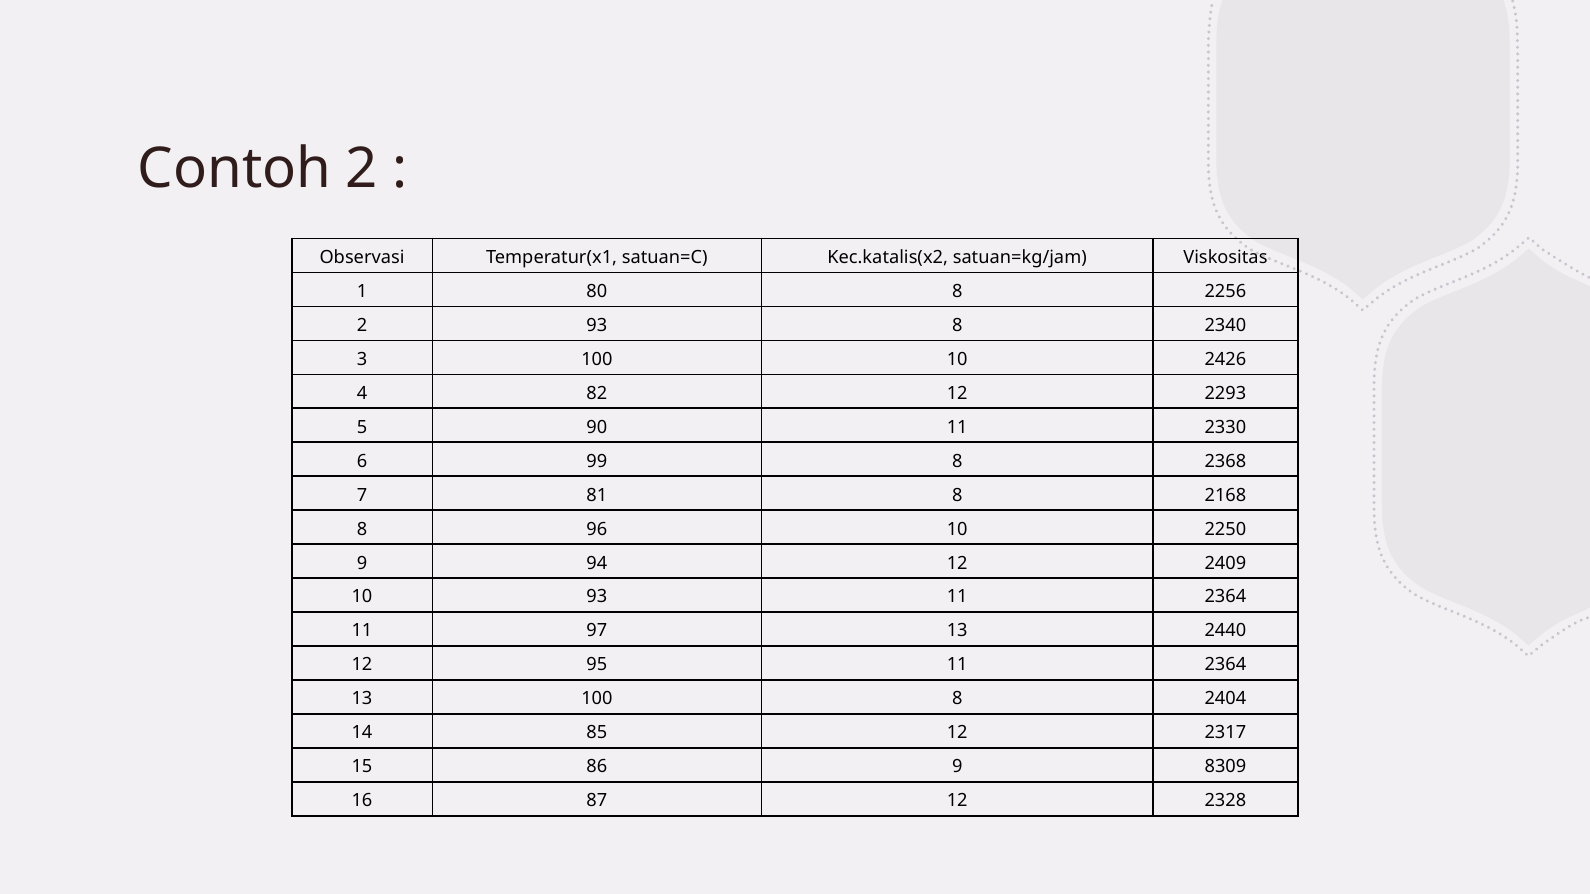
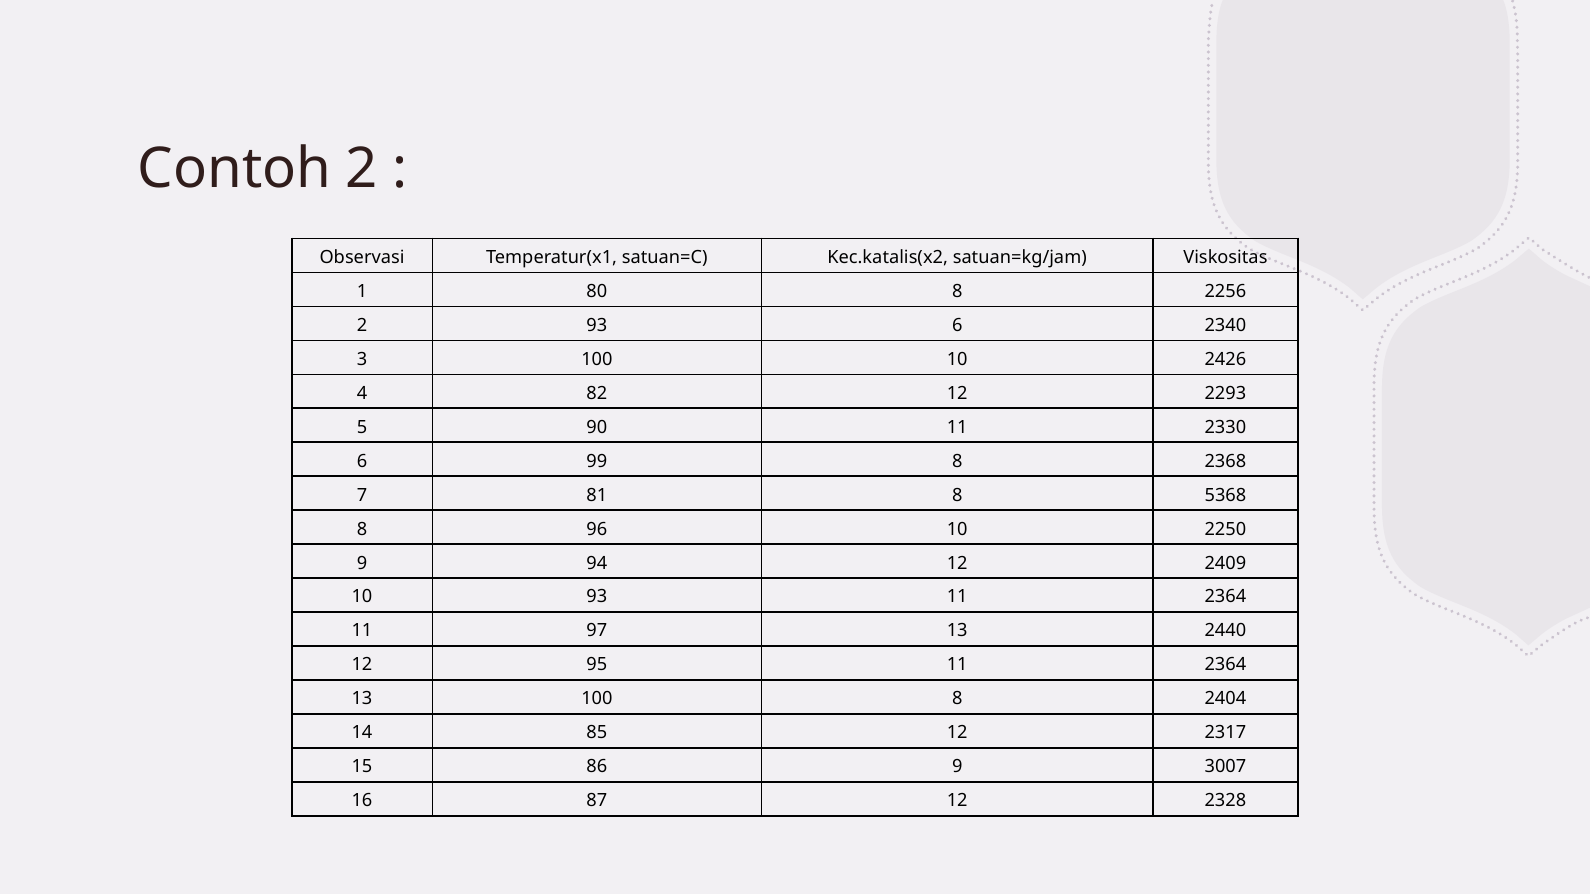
93 8: 8 -> 6
2168: 2168 -> 5368
8309: 8309 -> 3007
